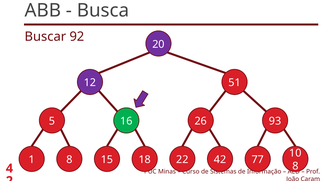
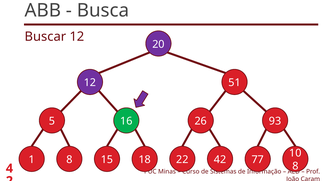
Buscar 92: 92 -> 12
